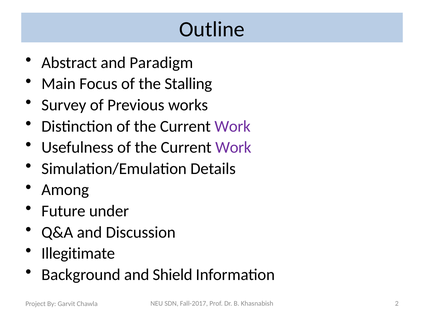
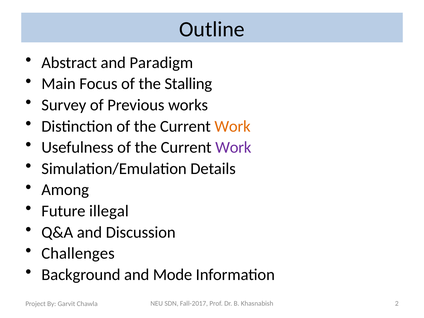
Work at (233, 126) colour: purple -> orange
under: under -> illegal
Illegitimate: Illegitimate -> Challenges
Shield: Shield -> Mode
